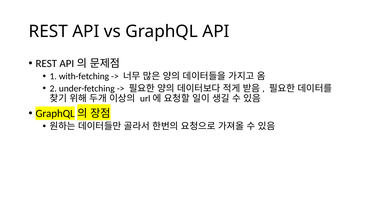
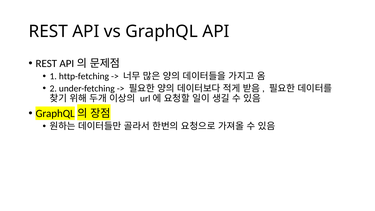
with-fetching: with-fetching -> http-fetching
